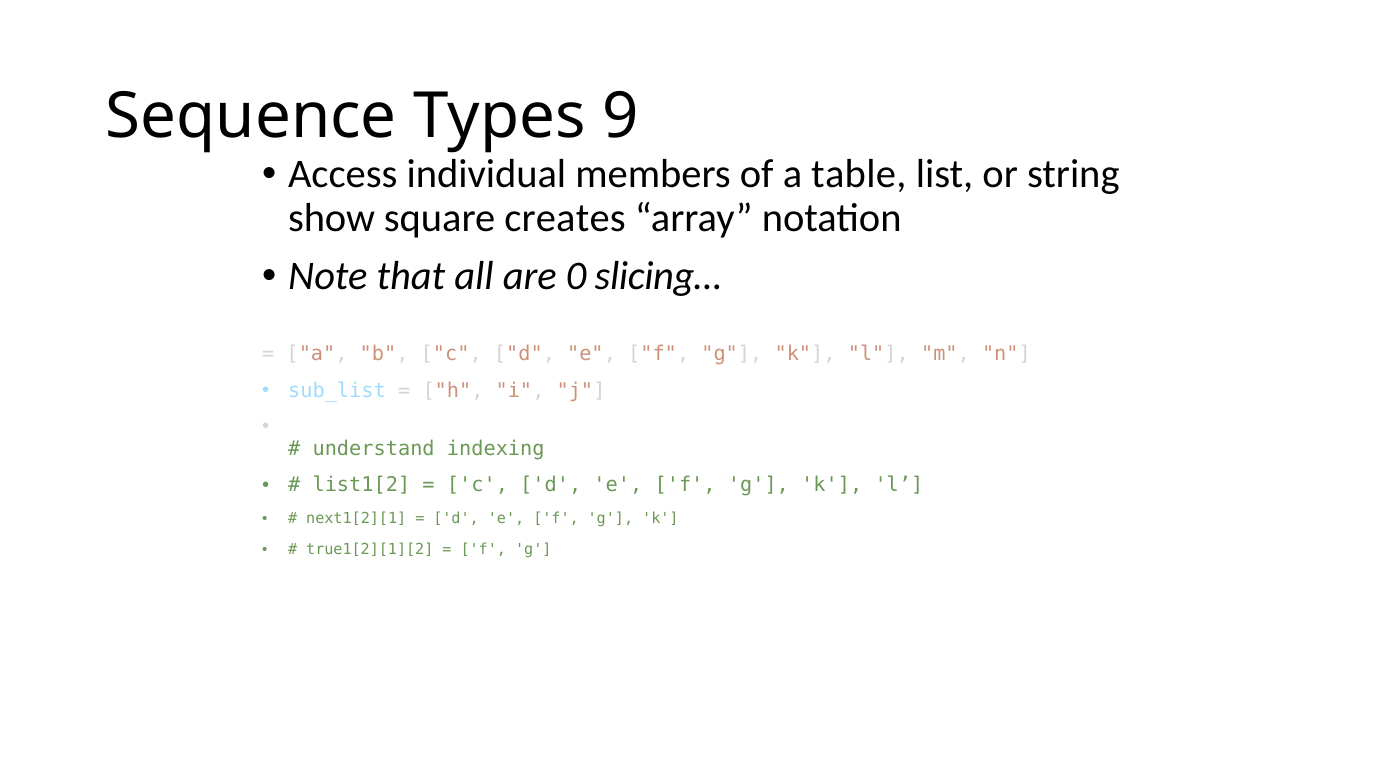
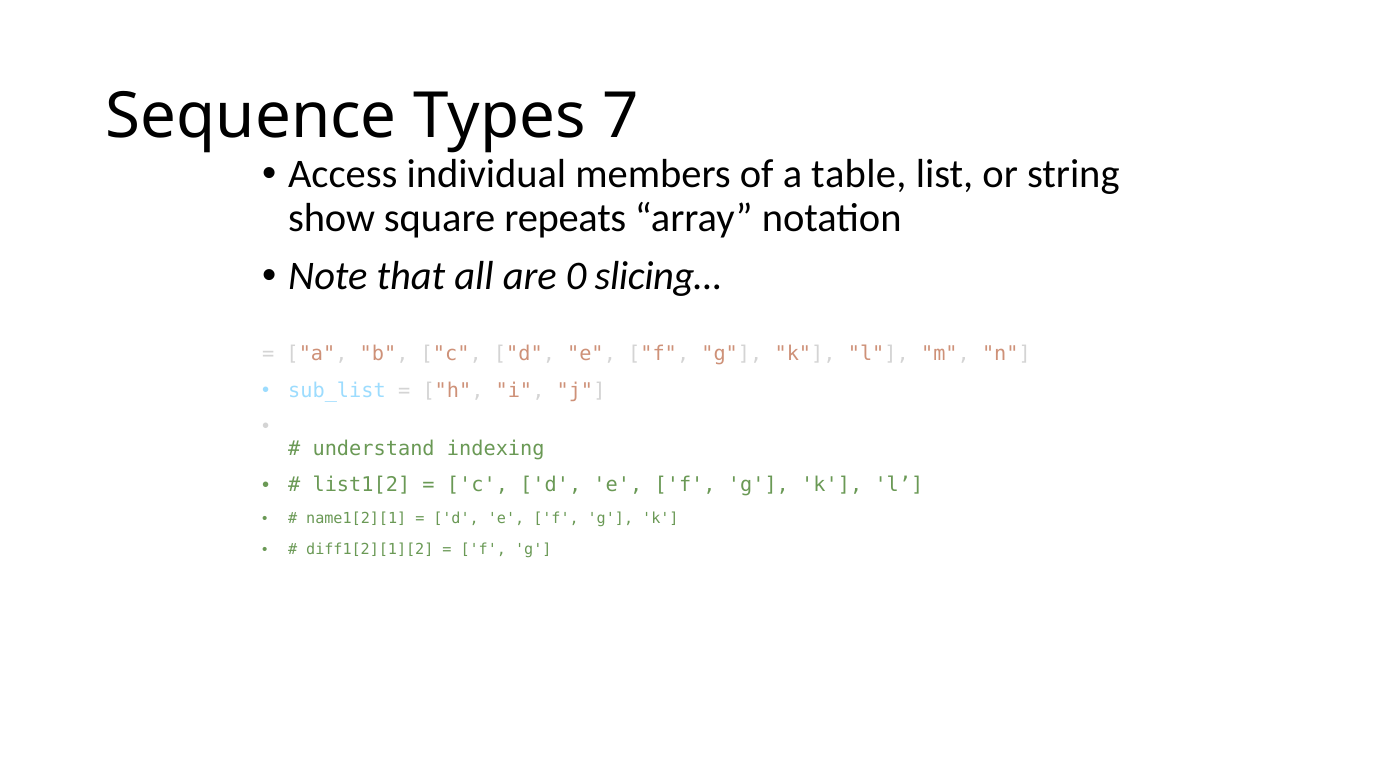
9: 9 -> 7
creates: creates -> repeats
next1[2][1: next1[2][1 -> name1[2][1
true1[2][1][2: true1[2][1][2 -> diff1[2][1][2
